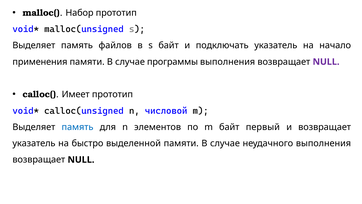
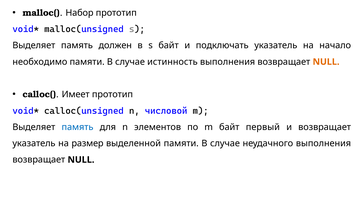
файлов: файлов -> должен
применения: применения -> необходимо
программы: программы -> истинность
NULL at (326, 62) colour: purple -> orange
быстро: быстро -> размер
